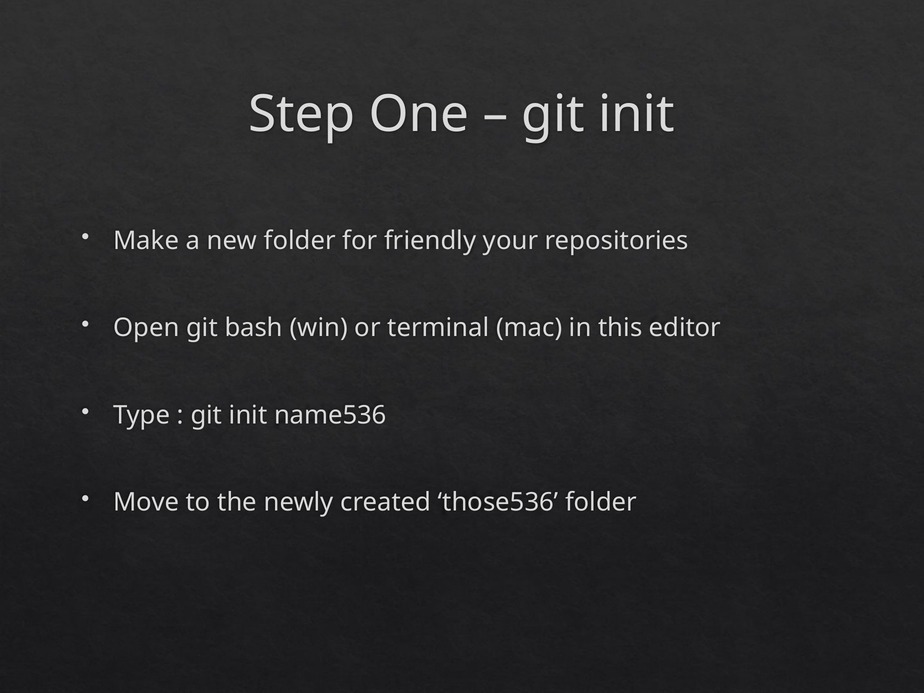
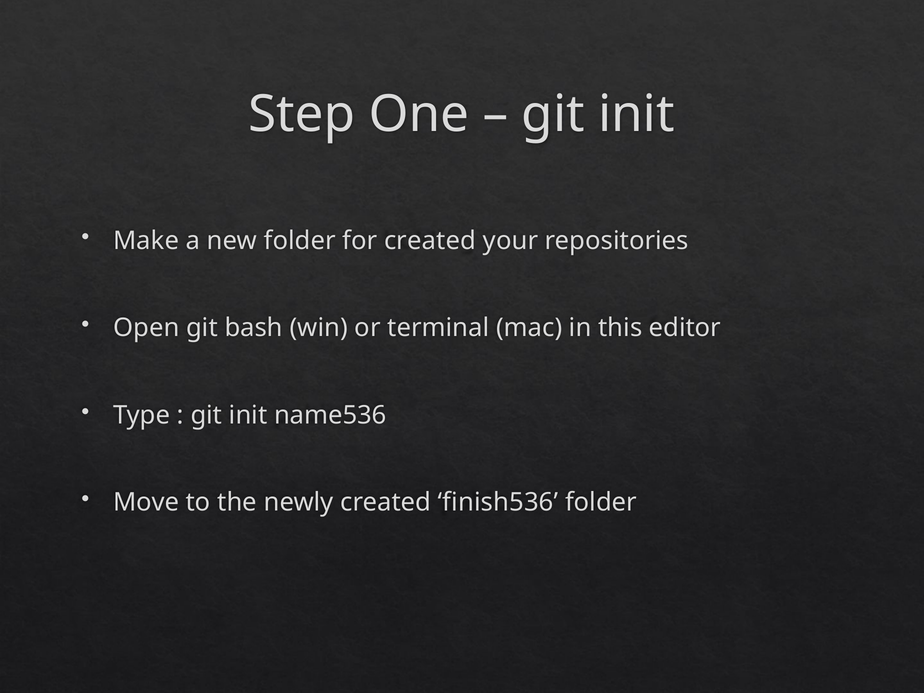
for friendly: friendly -> created
those536: those536 -> finish536
